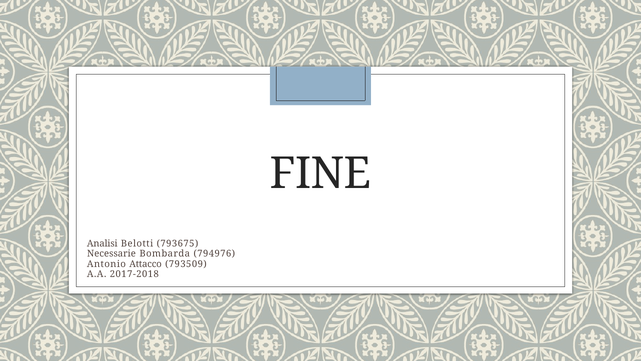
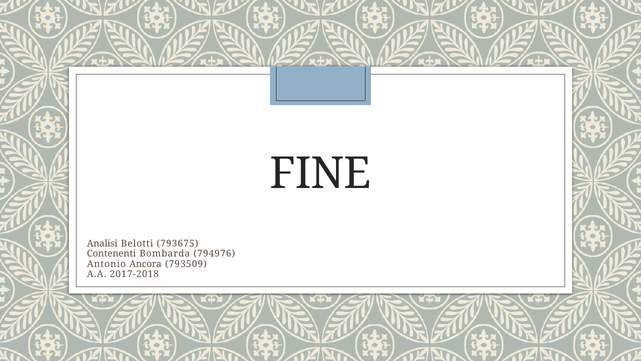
Necessarie: Necessarie -> Contenenti
Attacco: Attacco -> Ancora
